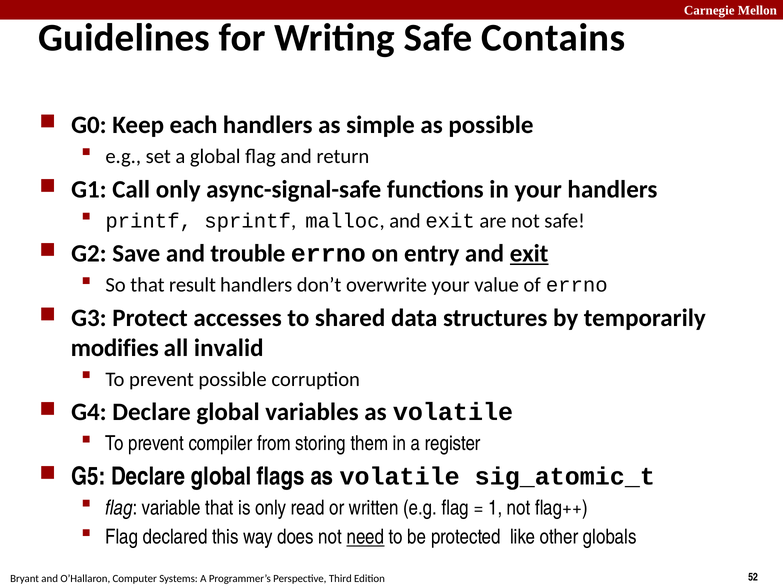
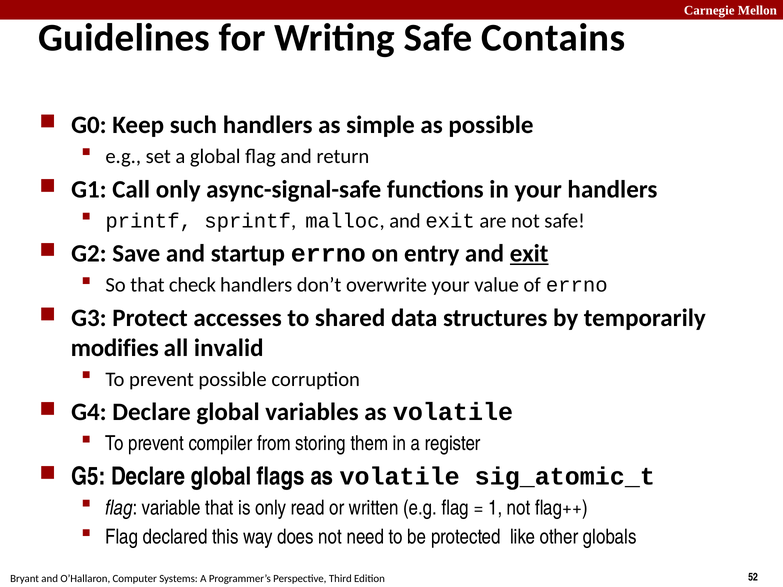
each: each -> such
trouble: trouble -> startup
result: result -> check
need underline: present -> none
